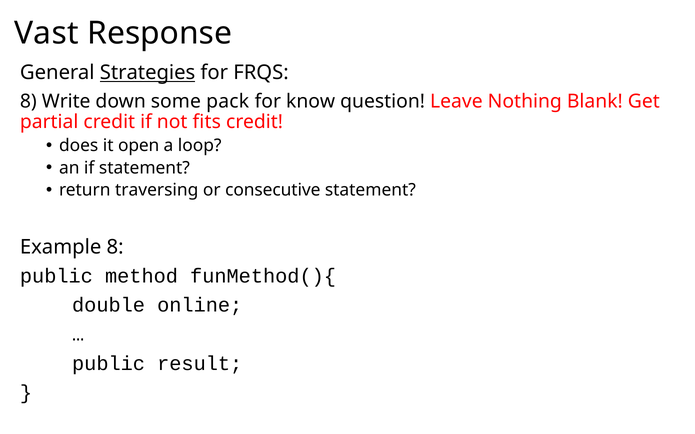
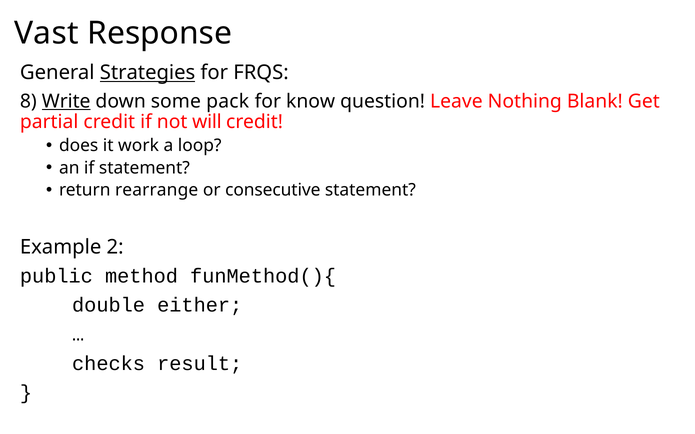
Write underline: none -> present
fits: fits -> will
open: open -> work
traversing: traversing -> rearrange
Example 8: 8 -> 2
online: online -> either
public at (109, 364): public -> checks
